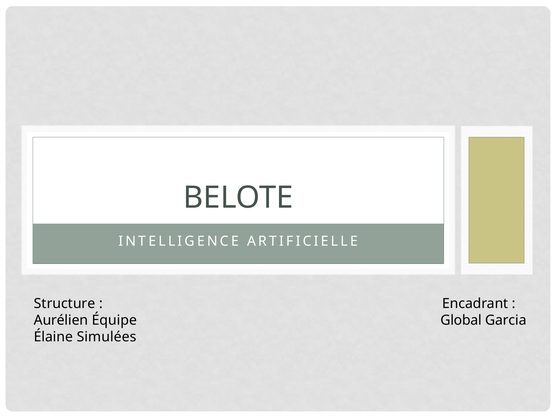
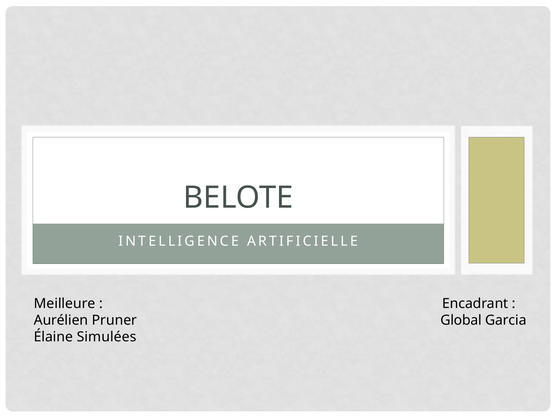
Structure: Structure -> Meilleure
Équipe: Équipe -> Pruner
